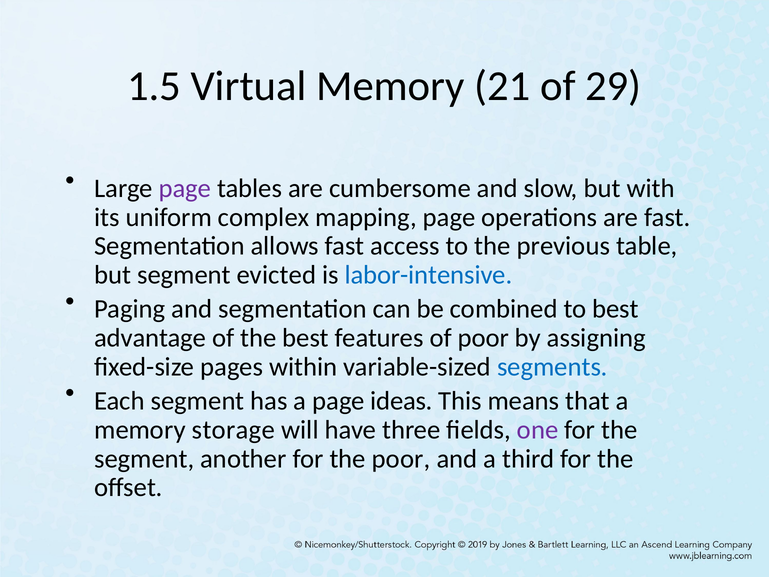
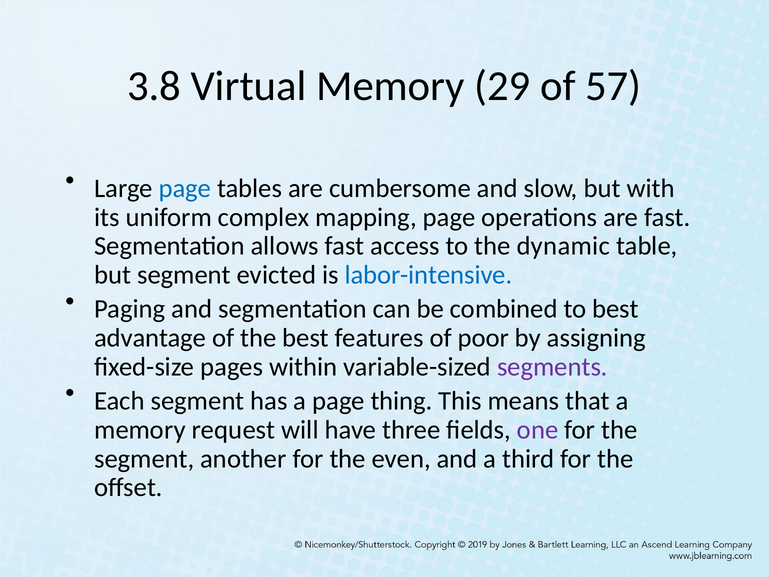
1.5: 1.5 -> 3.8
21: 21 -> 29
29: 29 -> 57
page at (185, 188) colour: purple -> blue
previous: previous -> dynamic
segments colour: blue -> purple
ideas: ideas -> thing
storage: storage -> request
the poor: poor -> even
